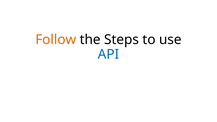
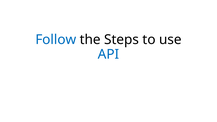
Follow colour: orange -> blue
